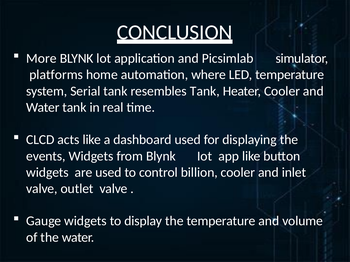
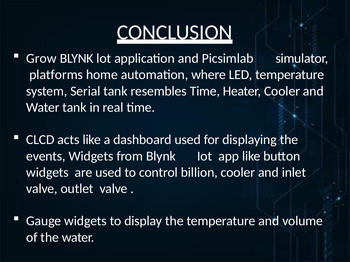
More: More -> Grow
resembles Tank: Tank -> Time
